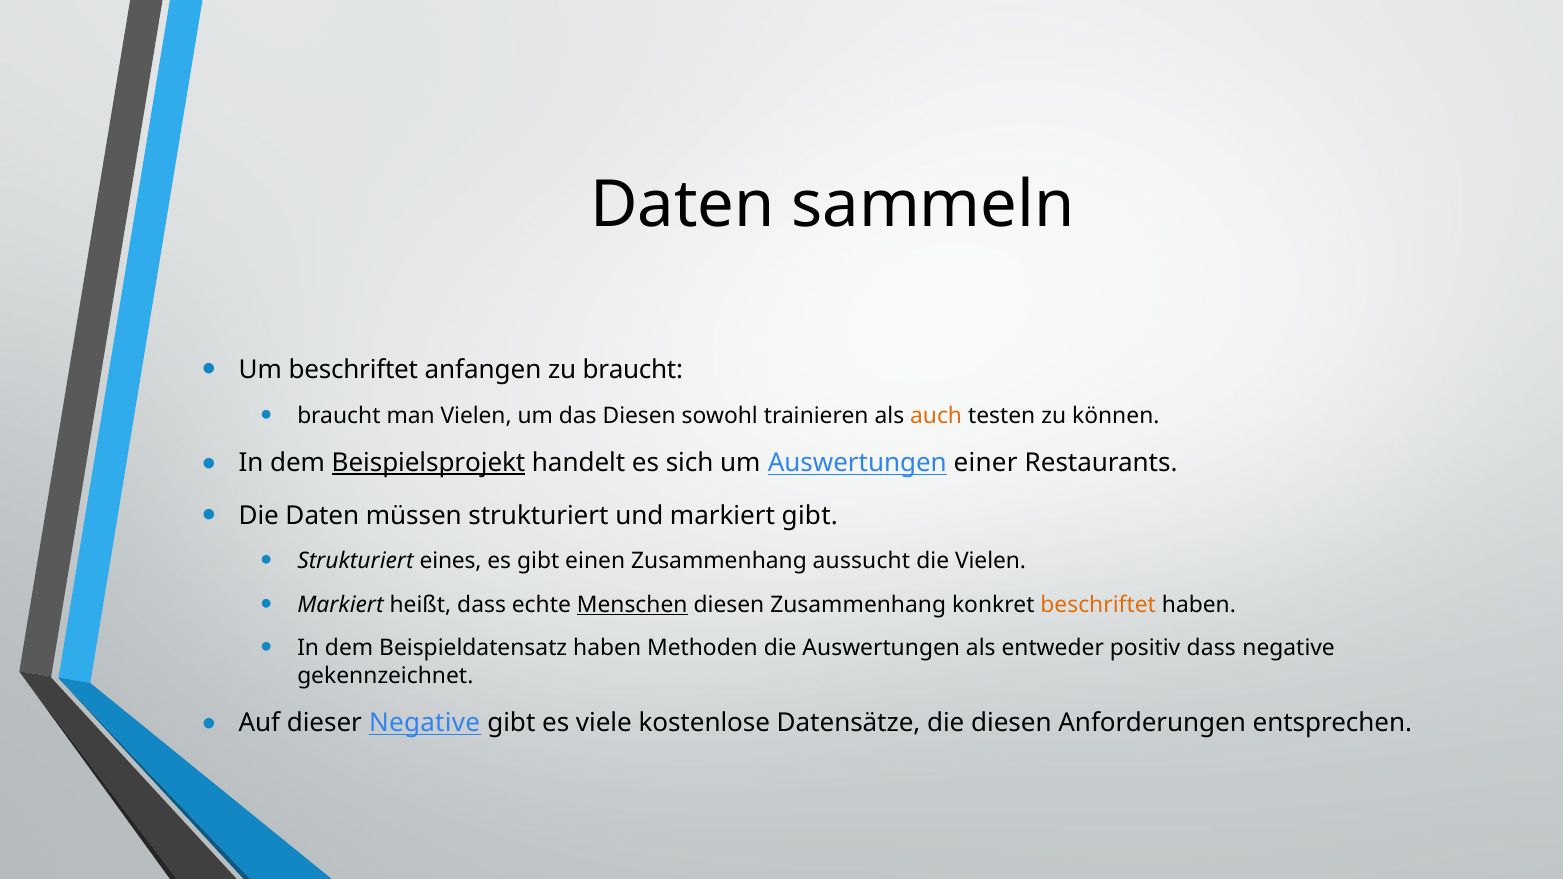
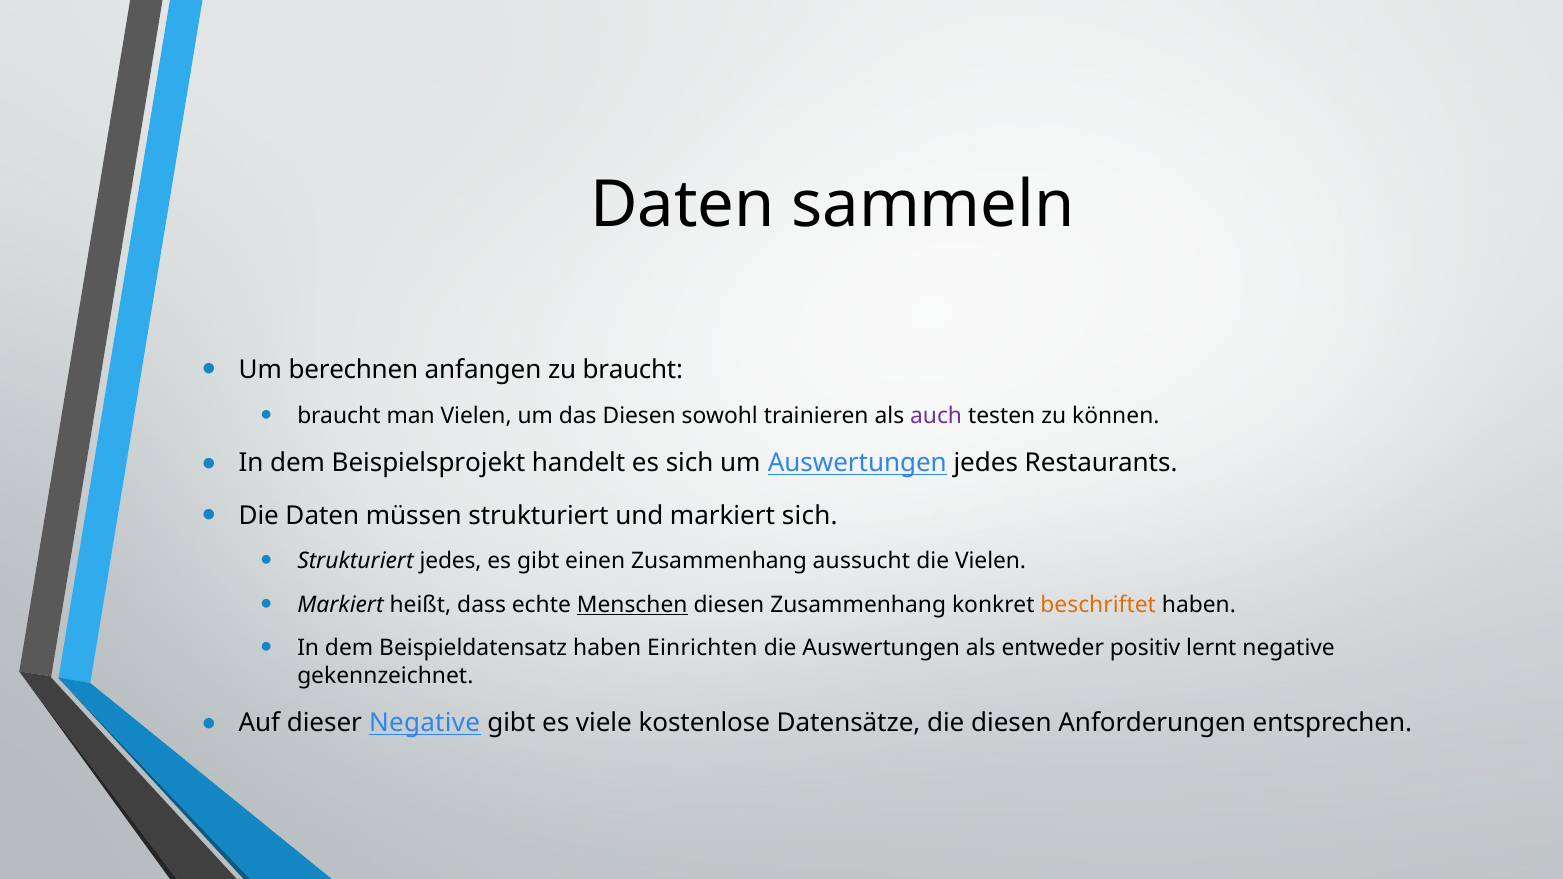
Um beschriftet: beschriftet -> berechnen
auch colour: orange -> purple
Beispielsprojekt underline: present -> none
Auswertungen einer: einer -> jedes
markiert gibt: gibt -> sich
Strukturiert eines: eines -> jedes
Methoden: Methoden -> Einrichten
positiv dass: dass -> lernt
